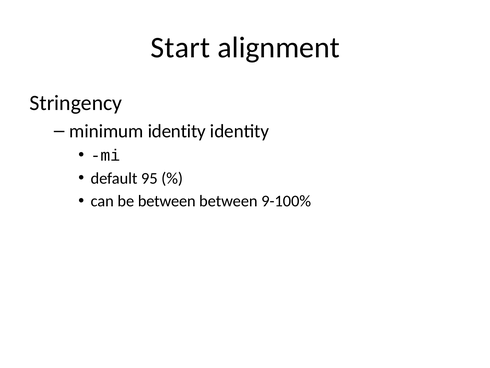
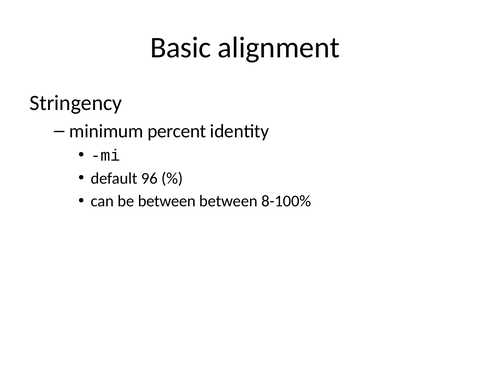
Start: Start -> Basic
minimum identity: identity -> percent
95: 95 -> 96
9-100%: 9-100% -> 8-100%
